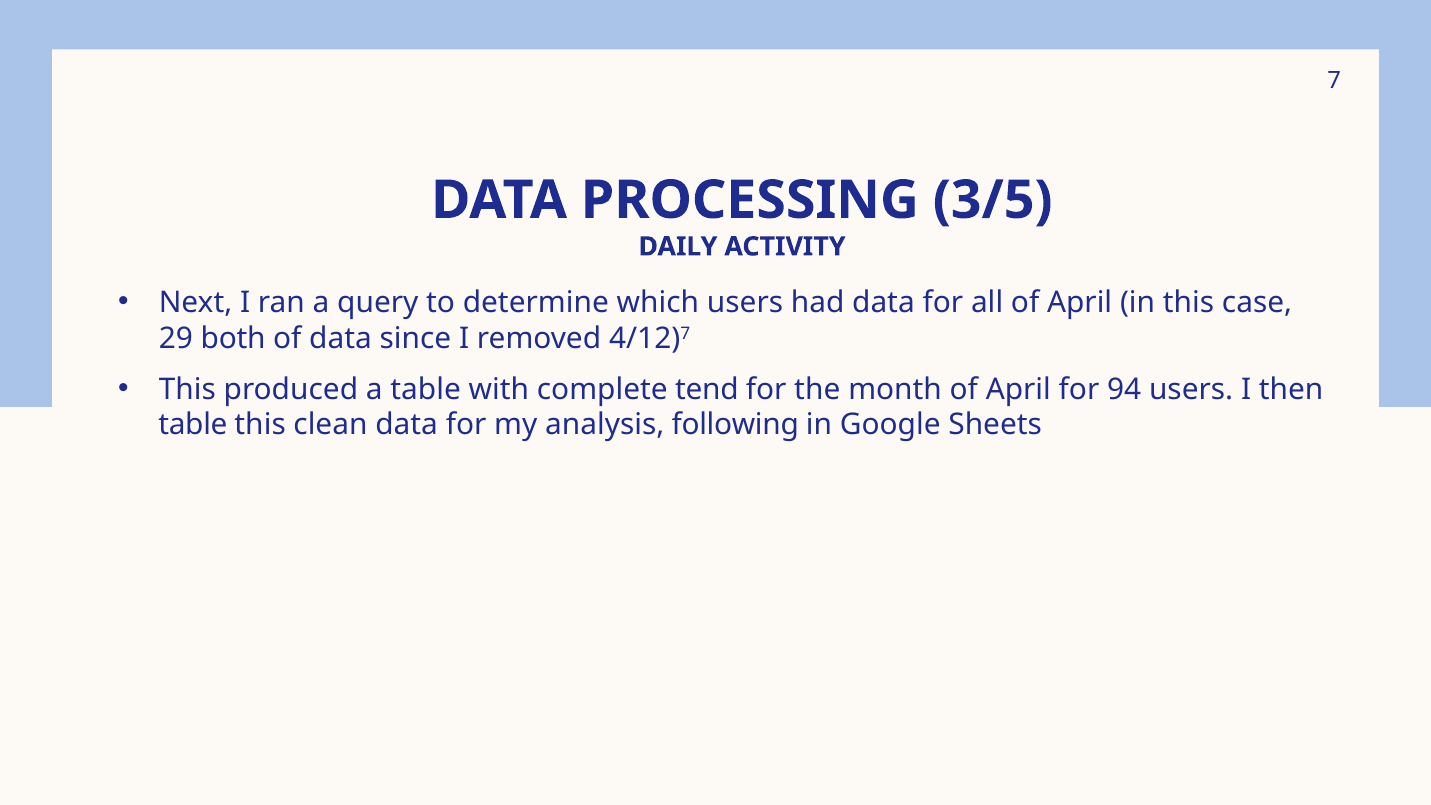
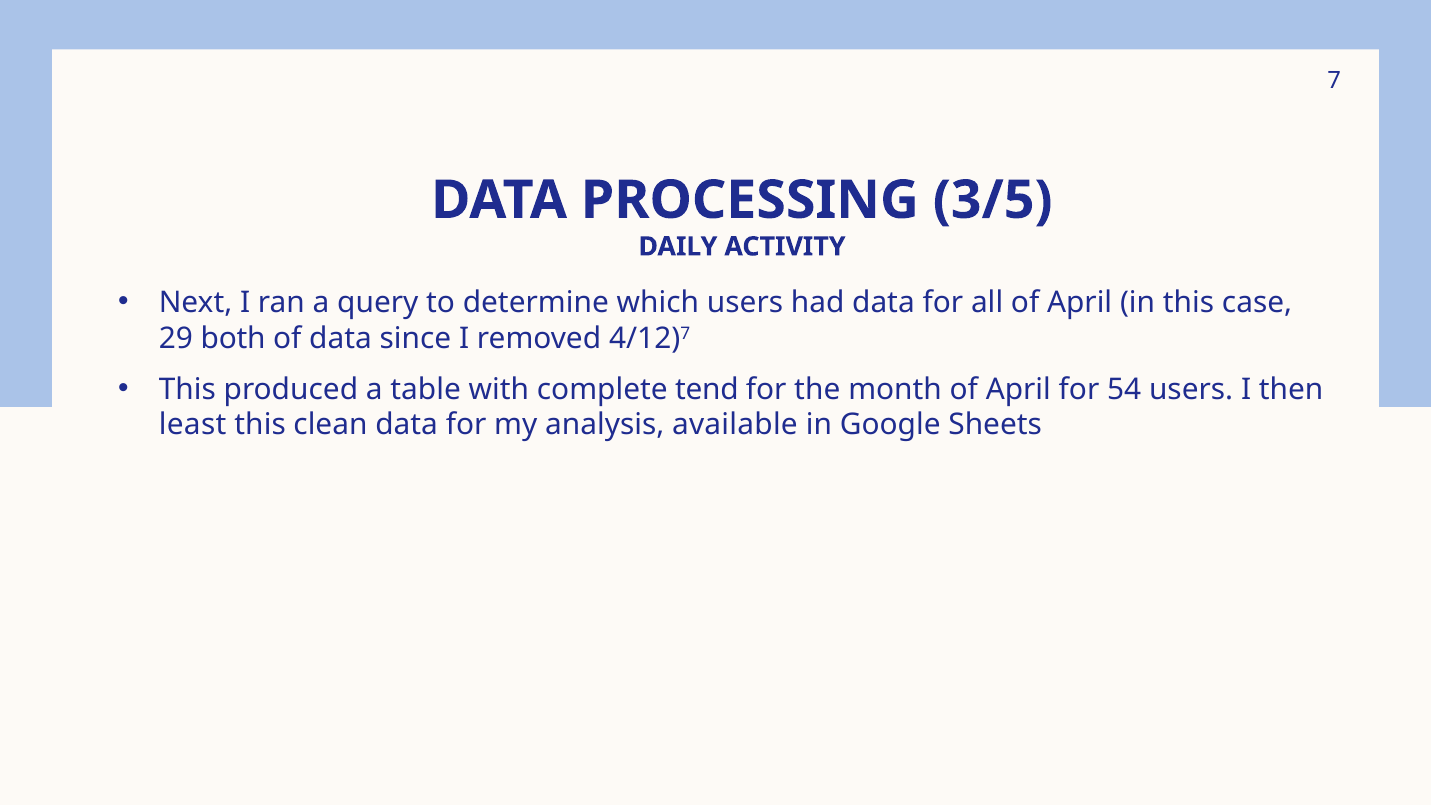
94: 94 -> 54
table at (193, 425): table -> least
following: following -> available
